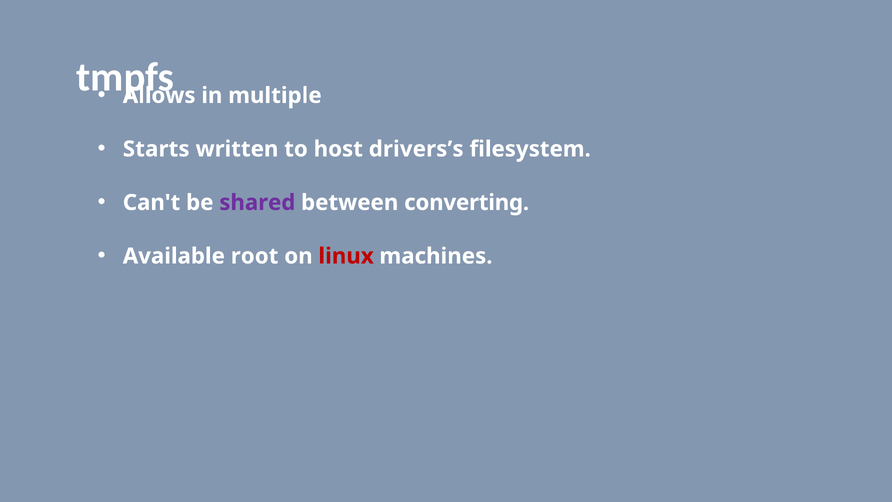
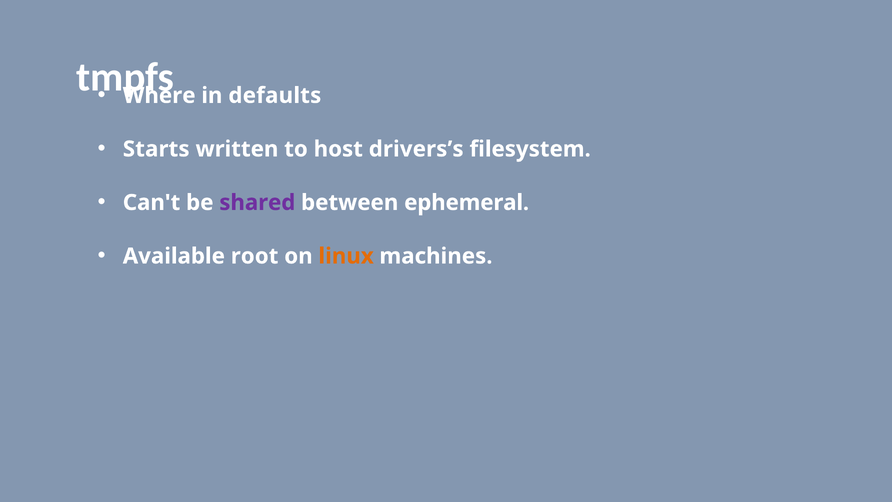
Allows: Allows -> Where
multiple: multiple -> defaults
converting: converting -> ephemeral
linux colour: red -> orange
